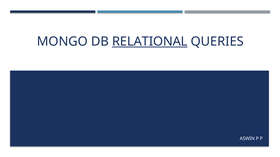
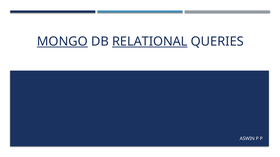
MONGO underline: none -> present
